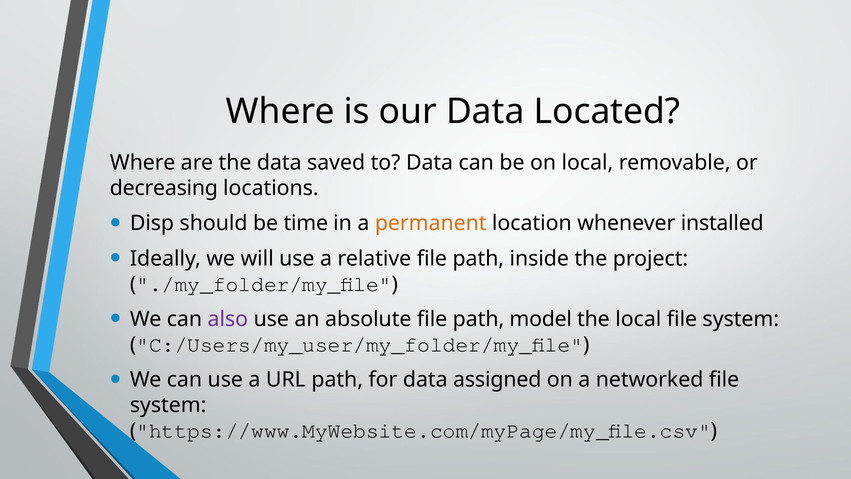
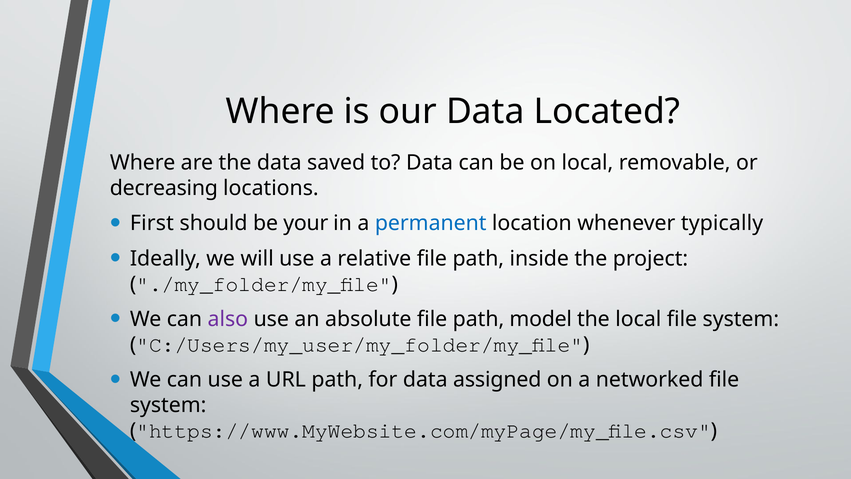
Disp: Disp -> First
time: time -> your
permanent colour: orange -> blue
installed: installed -> typically
